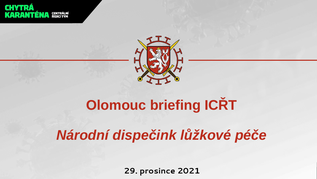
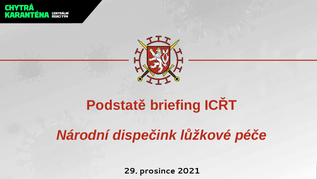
Olomouc: Olomouc -> Podstatě
